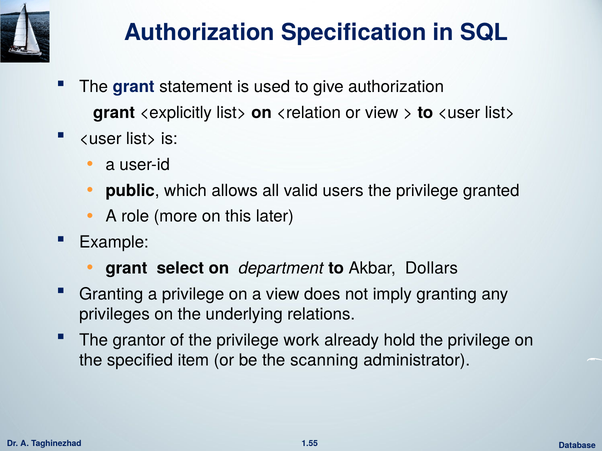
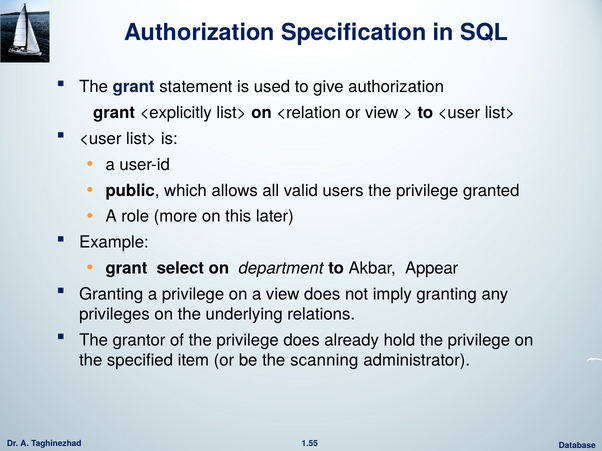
Dollars: Dollars -> Appear
privilege work: work -> does
